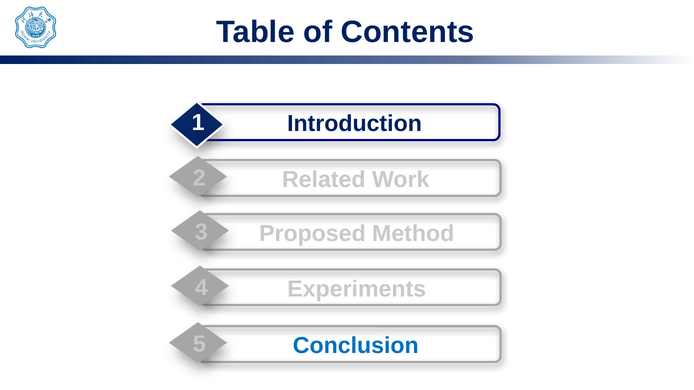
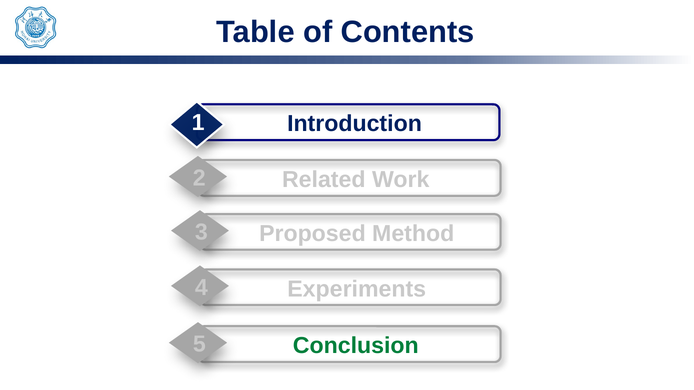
Conclusion colour: blue -> green
